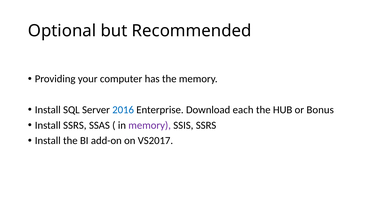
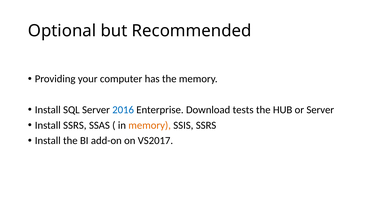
each: each -> tests
or Bonus: Bonus -> Server
memory at (150, 125) colour: purple -> orange
